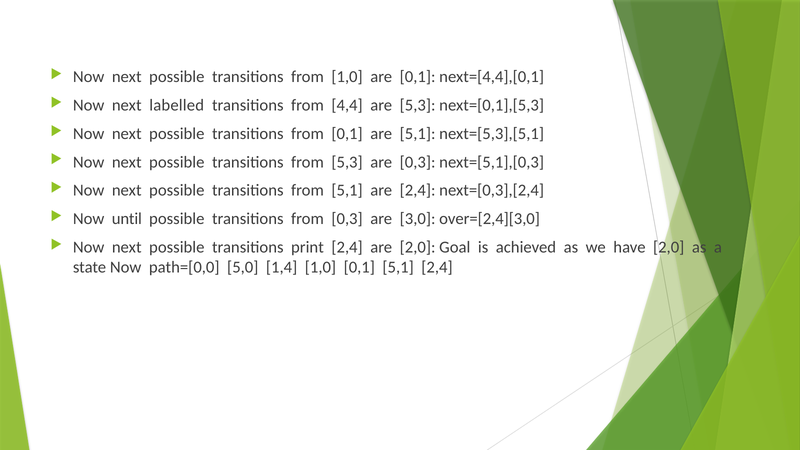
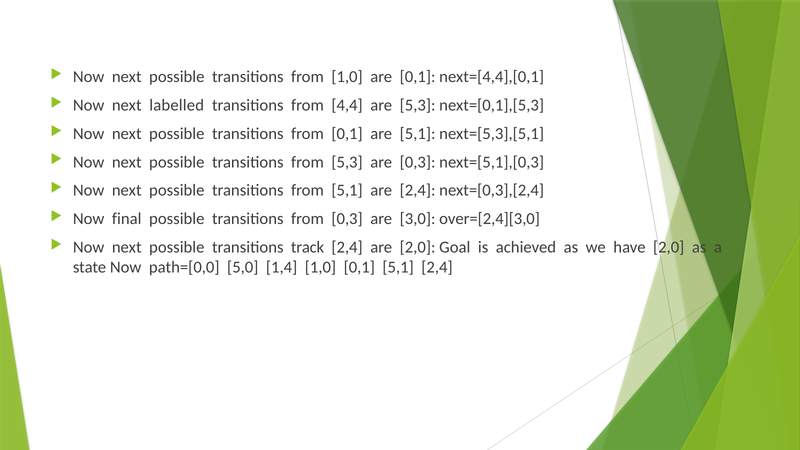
until: until -> final
print: print -> track
